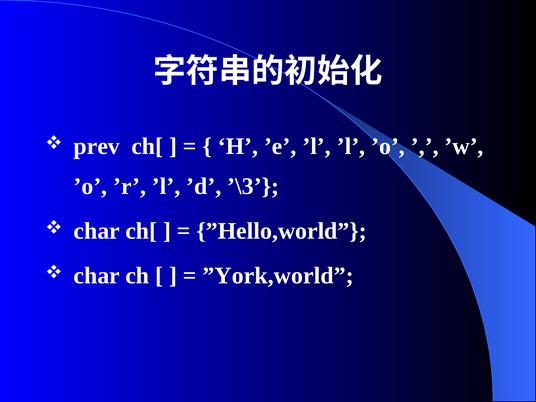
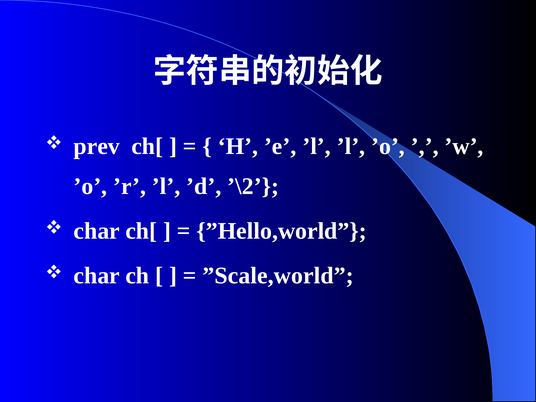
’\3: ’\3 -> ’\2
”York,world: ”York,world -> ”Scale,world
